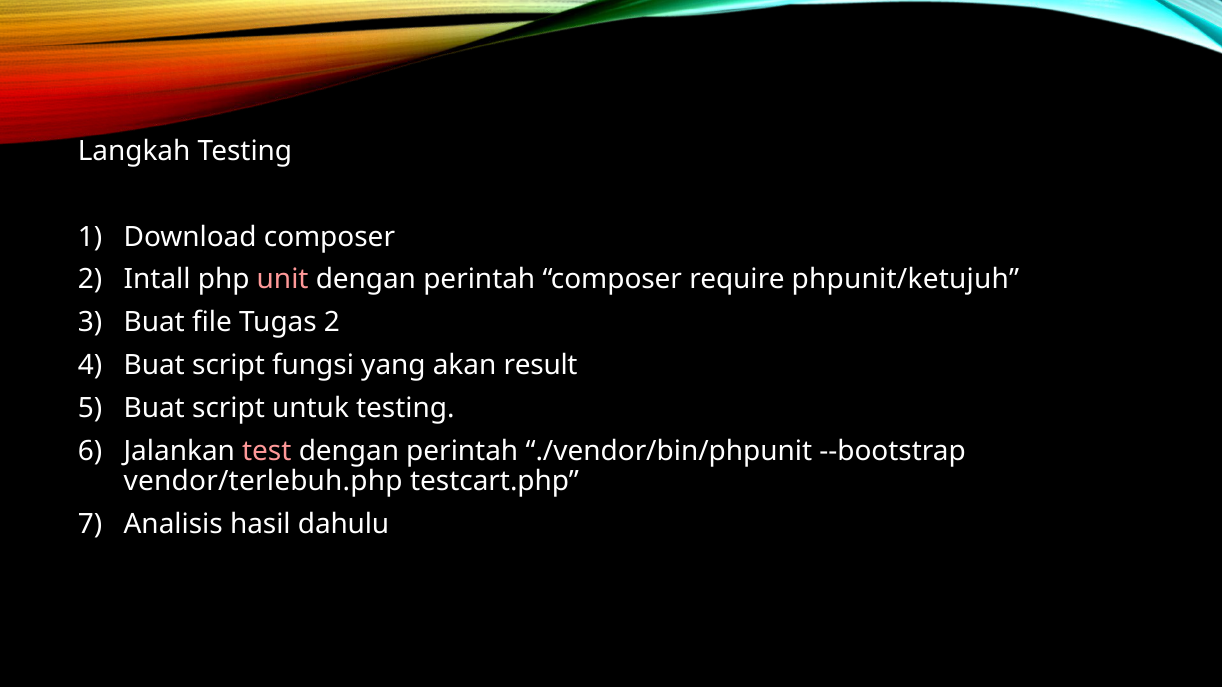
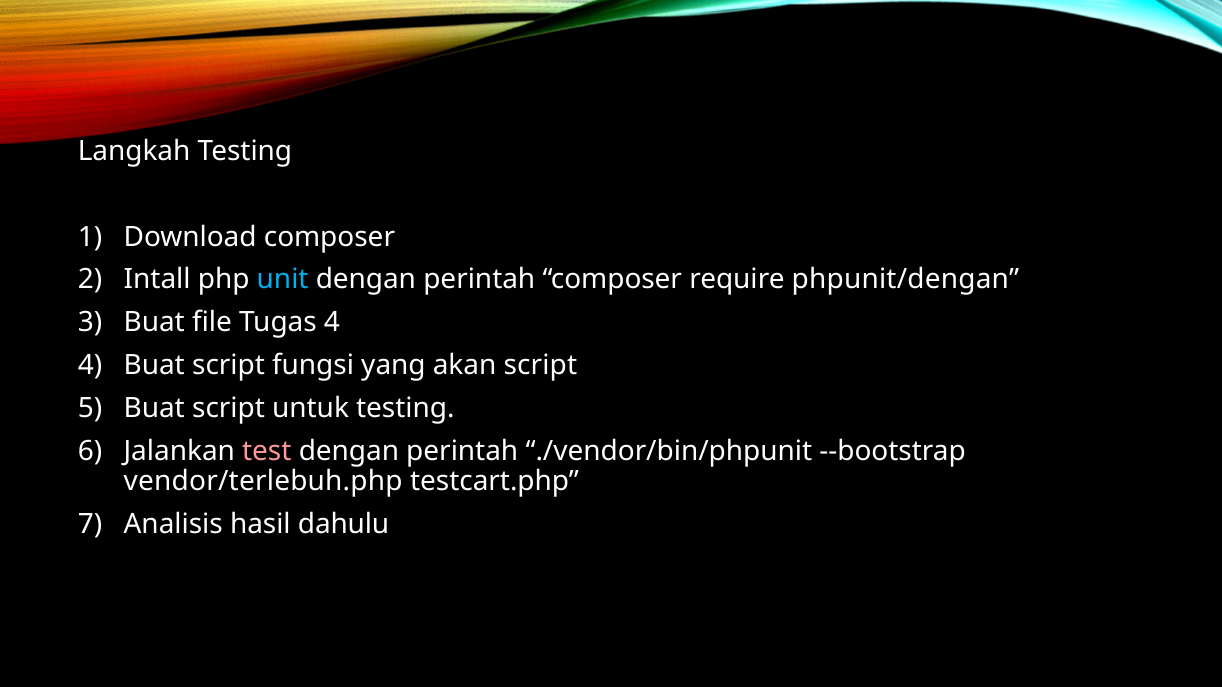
unit colour: pink -> light blue
phpunit/ketujuh: phpunit/ketujuh -> phpunit/dengan
Tugas 2: 2 -> 4
akan result: result -> script
